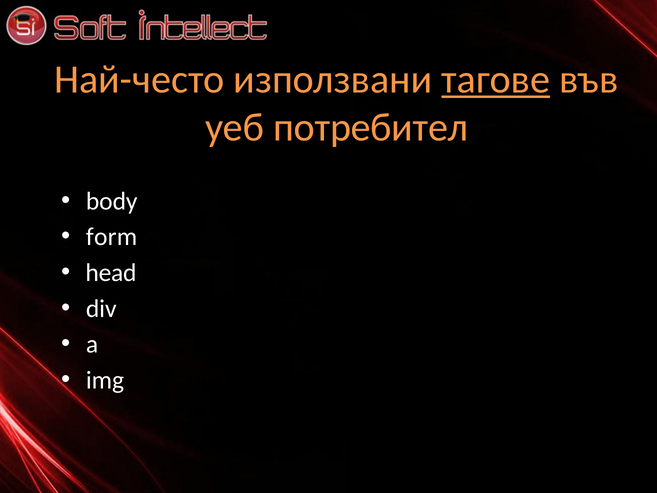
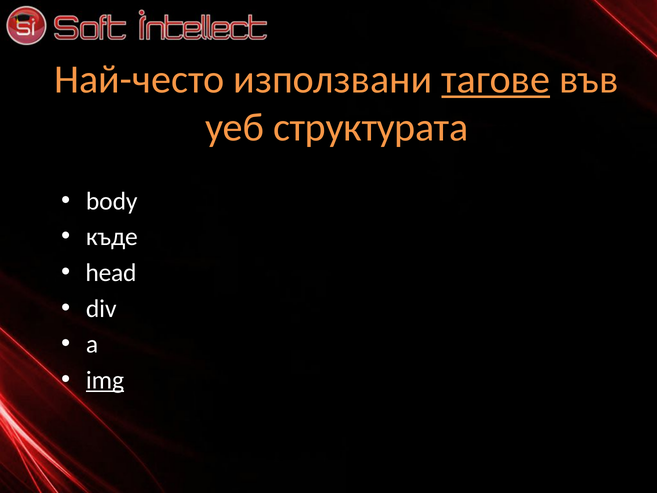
потребител: потребител -> структурата
form: form -> къде
img underline: none -> present
